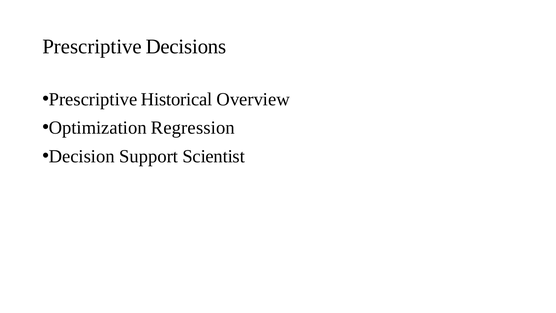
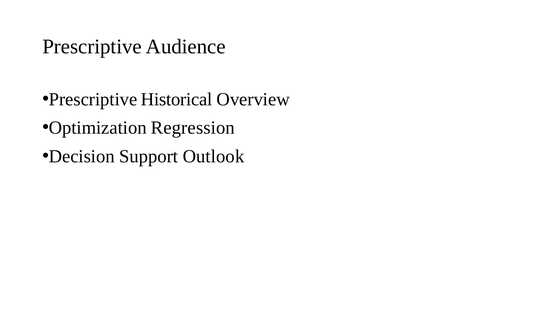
Decisions: Decisions -> Audience
Scientist: Scientist -> Outlook
